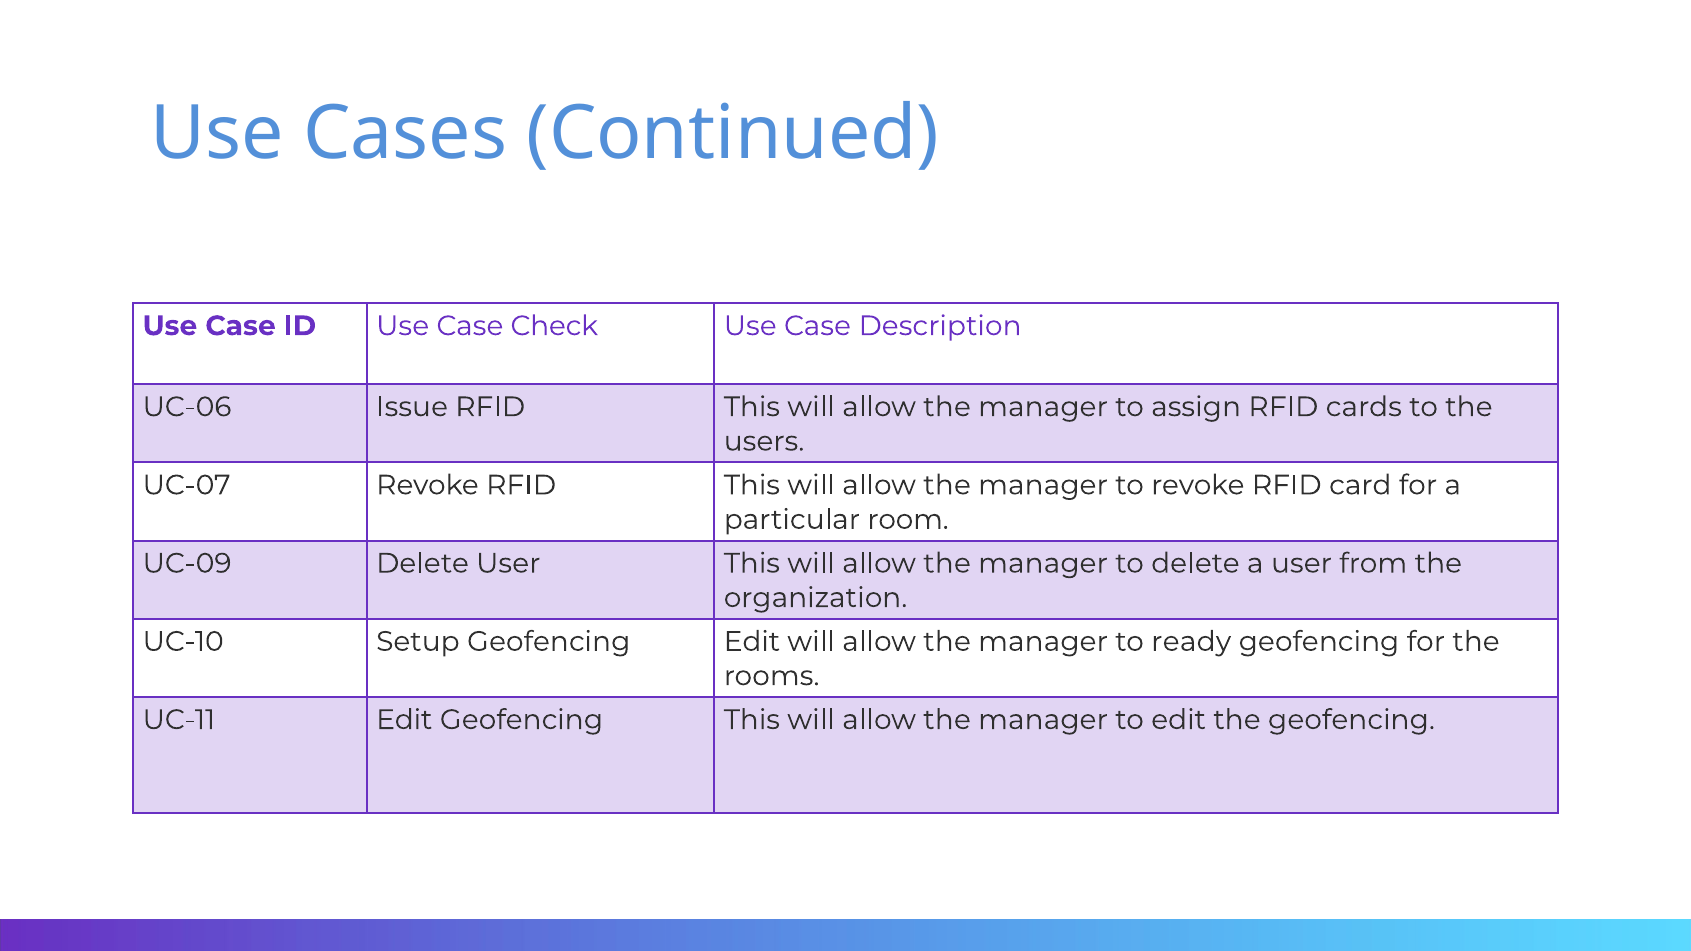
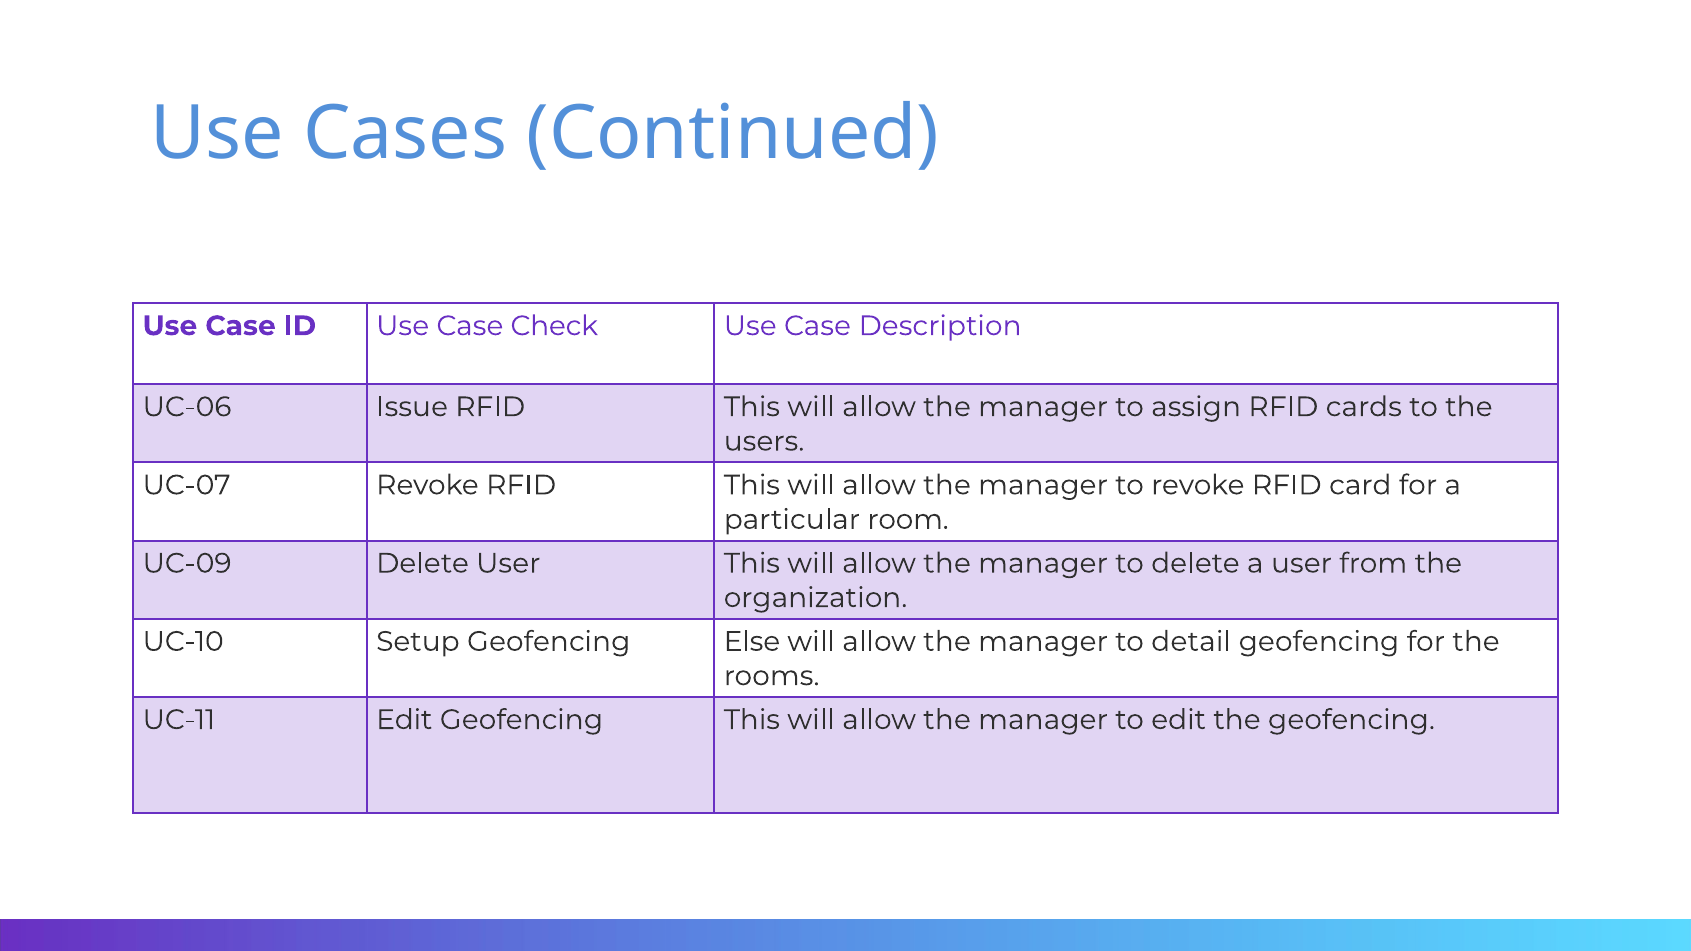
Geofencing Edit: Edit -> Else
ready: ready -> detail
